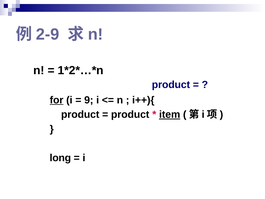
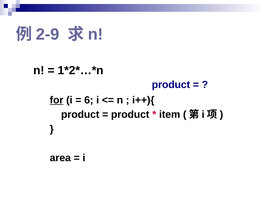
9: 9 -> 6
item underline: present -> none
long: long -> area
